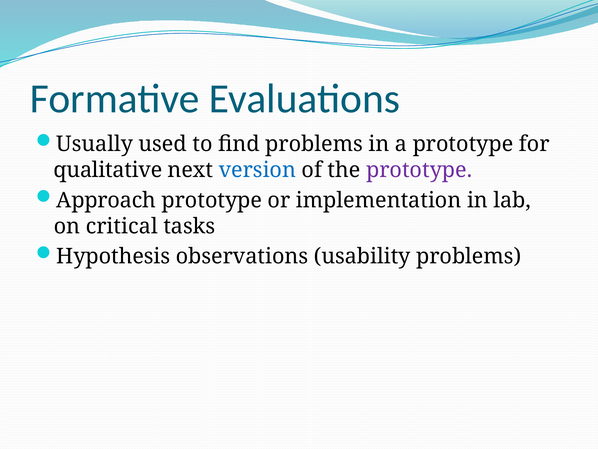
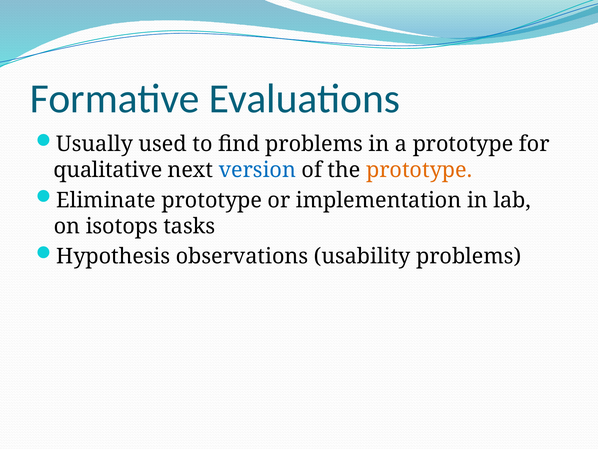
prototype at (419, 170) colour: purple -> orange
Approach: Approach -> Eliminate
critical: critical -> isotops
